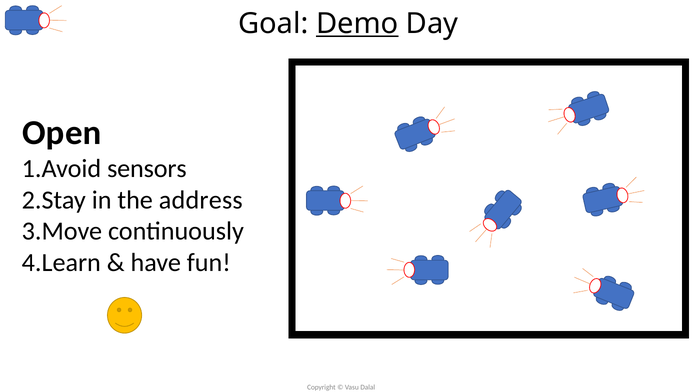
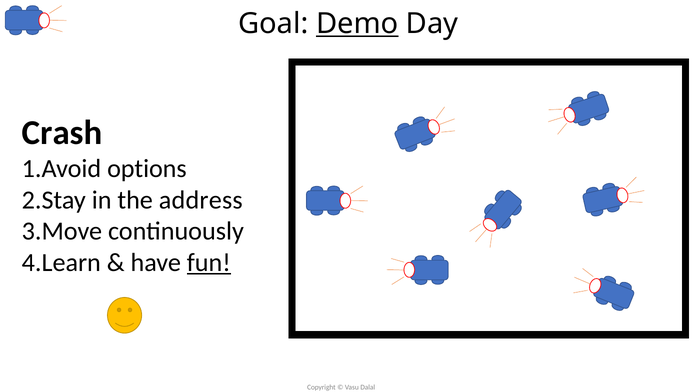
Open: Open -> Crash
sensors: sensors -> options
fun underline: none -> present
